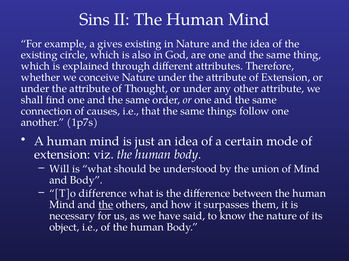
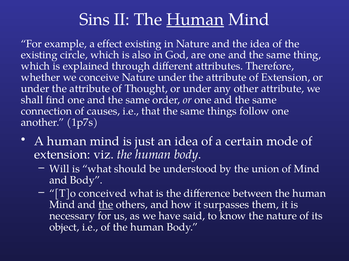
Human at (195, 20) underline: none -> present
gives: gives -> effect
T]o difference: difference -> conceived
